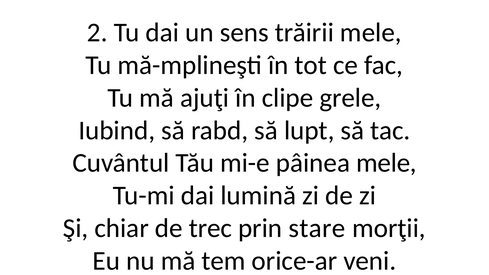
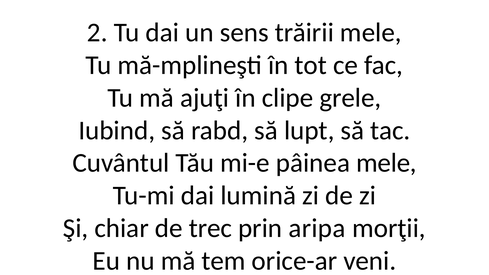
stare: stare -> aripa
